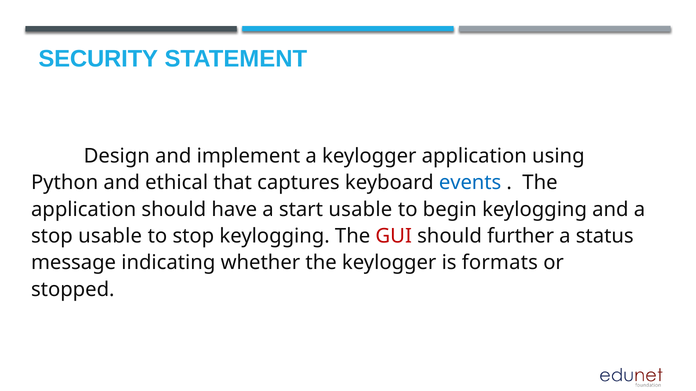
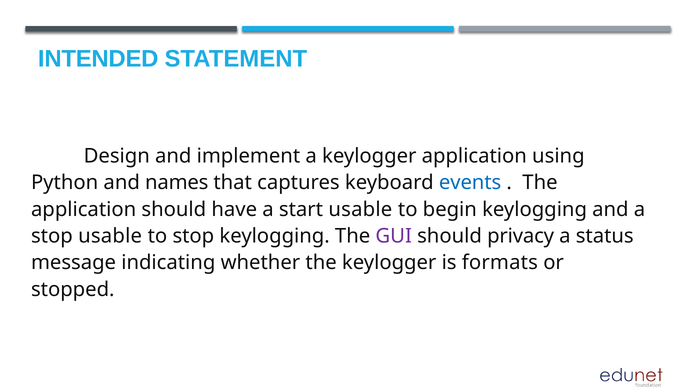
SECURITY: SECURITY -> INTENDED
ethical: ethical -> names
GUI colour: red -> purple
further: further -> privacy
